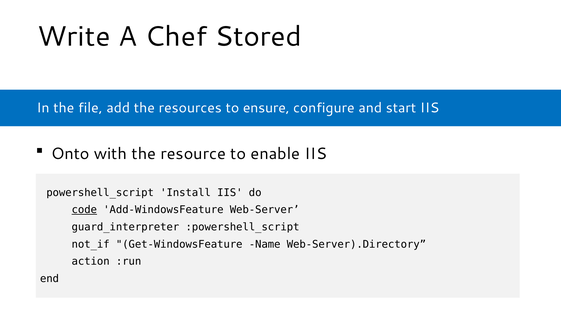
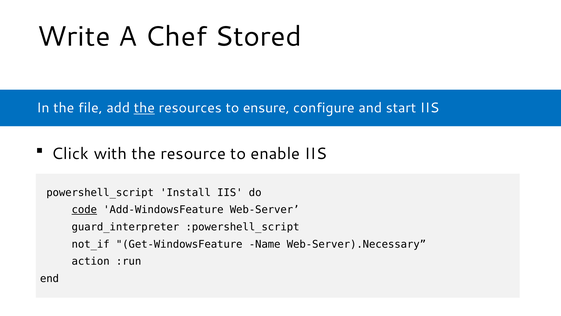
the at (144, 108) underline: none -> present
Onto: Onto -> Click
Web-Server).Directory: Web-Server).Directory -> Web-Server).Necessary
